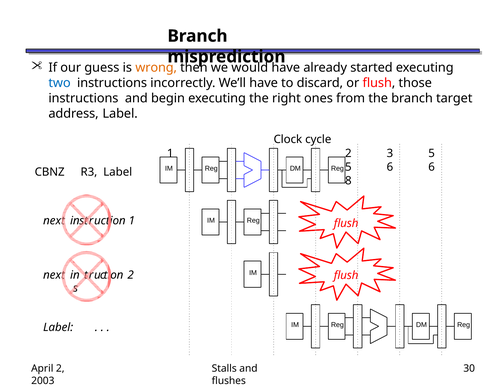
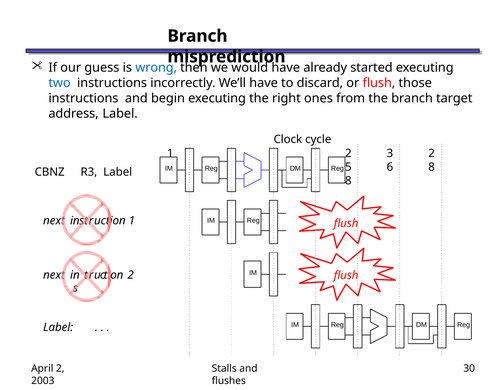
wrong colour: orange -> blue
3 5: 5 -> 2
6 6: 6 -> 8
